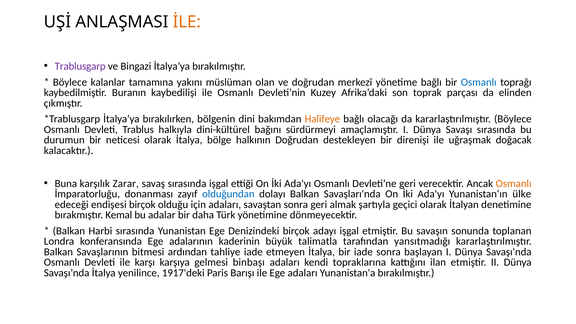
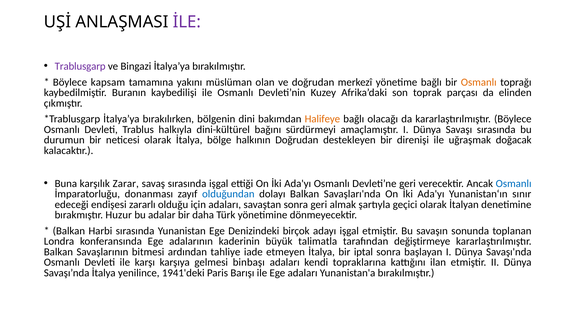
İLE colour: orange -> purple
kalanlar: kalanlar -> kapsam
Osmanlı at (479, 82) colour: blue -> orange
Osmanlı at (514, 184) colour: orange -> blue
ülke: ülke -> sınır
endişesi birçok: birçok -> zararlı
Kemal: Kemal -> Huzur
yansıtmadığı: yansıtmadığı -> değiştirmeye
bir iade: iade -> iptal
1917'deki: 1917'deki -> 1941'deki
